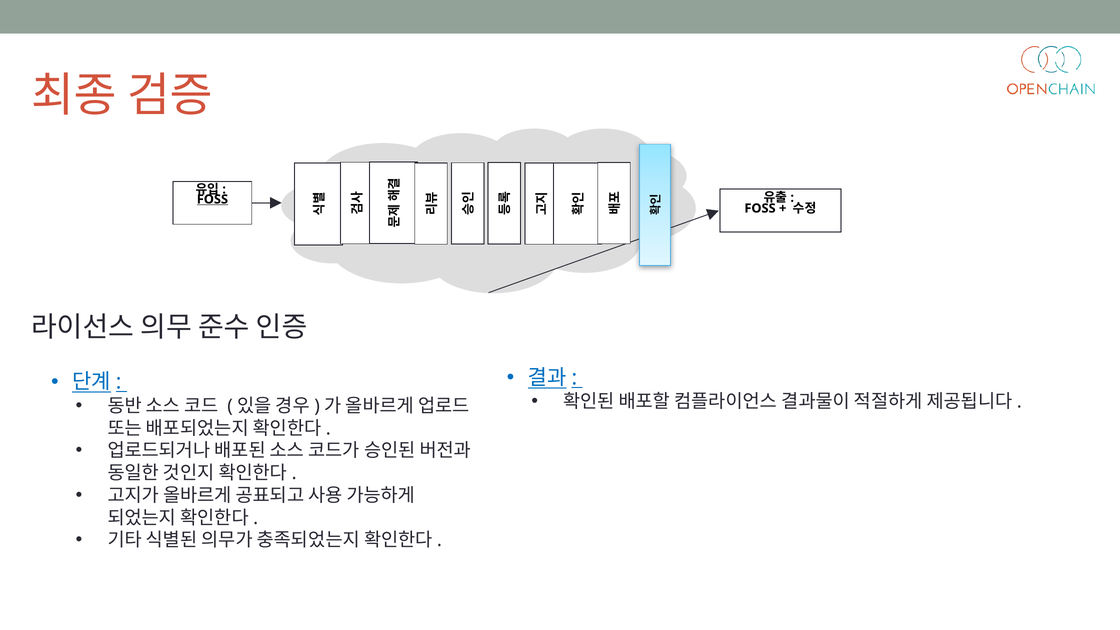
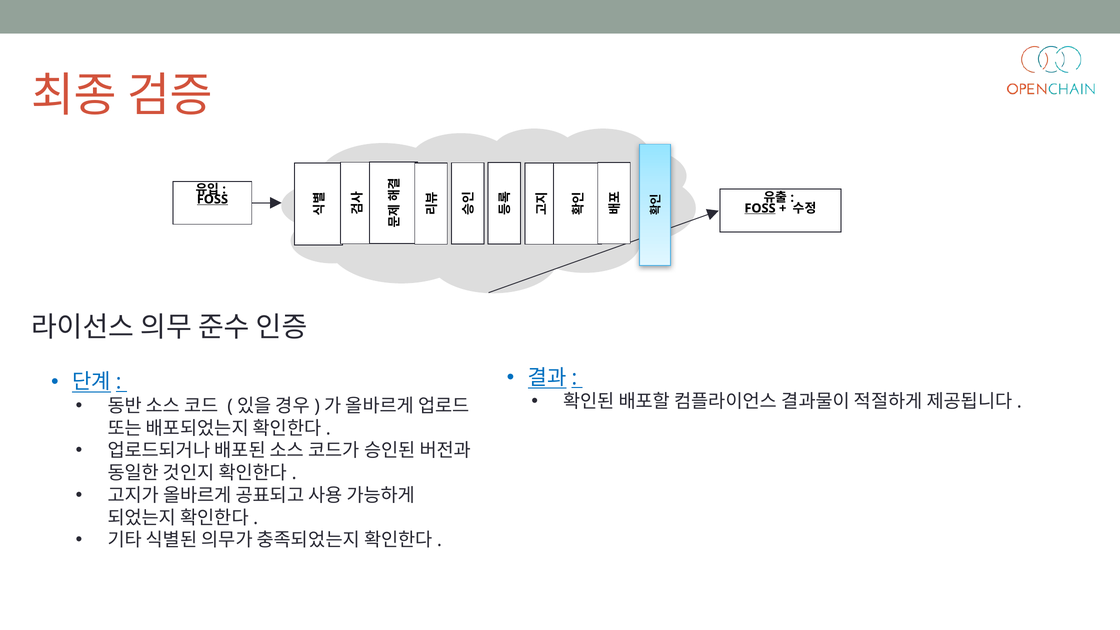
FOSS at (760, 208) underline: none -> present
